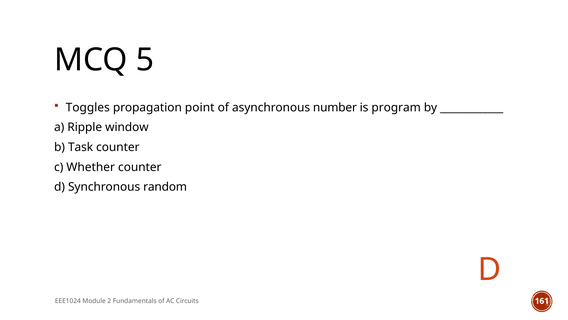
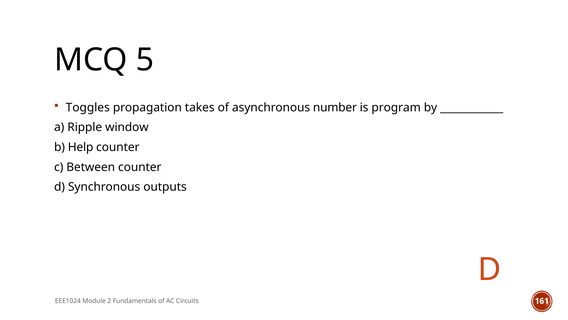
point: point -> takes
Task: Task -> Help
Whether: Whether -> Between
random: random -> outputs
